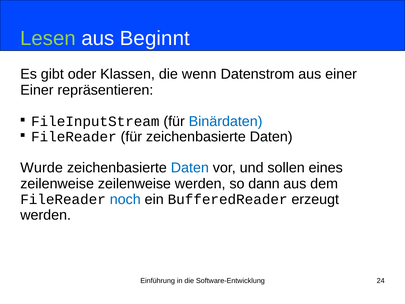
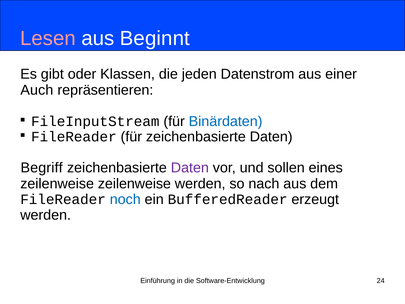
Lesen colour: light green -> pink
wenn: wenn -> jeden
Einer at (37, 90): Einer -> Auch
Wurde: Wurde -> Begriff
Daten at (190, 168) colour: blue -> purple
dann: dann -> nach
